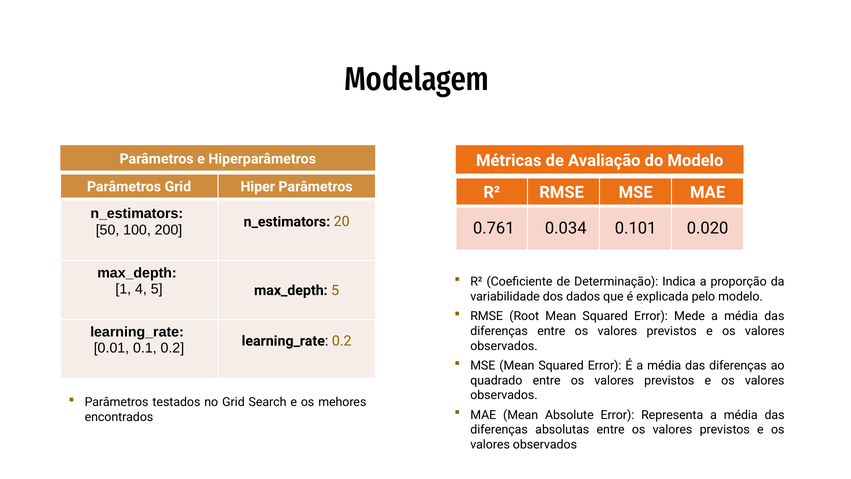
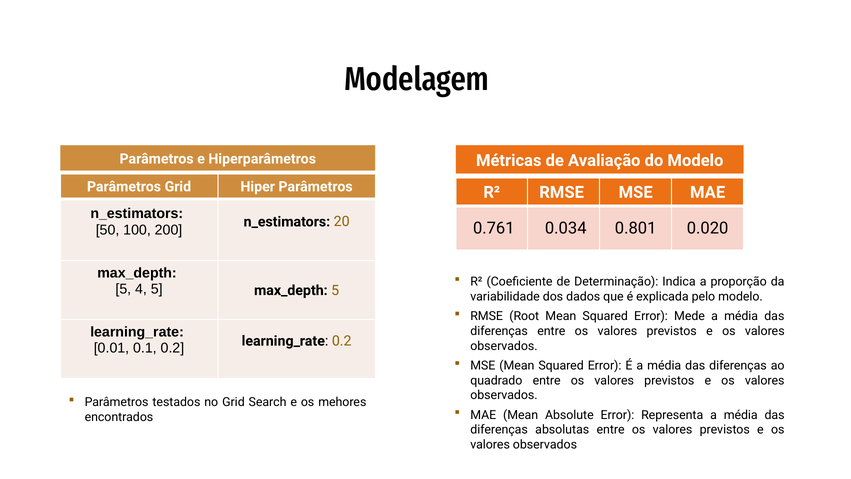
0.101: 0.101 -> 0.801
1 at (123, 289): 1 -> 5
